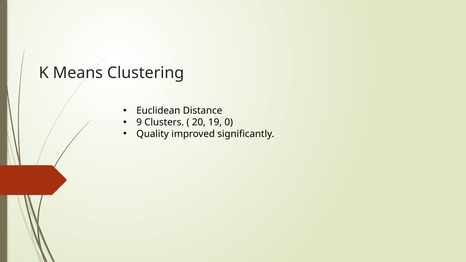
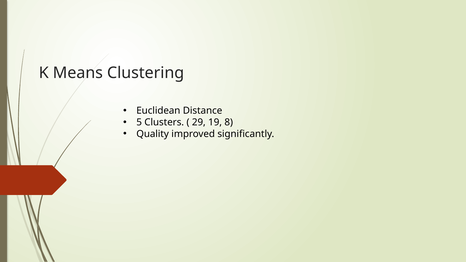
9: 9 -> 5
20: 20 -> 29
0: 0 -> 8
